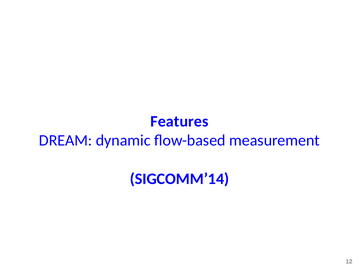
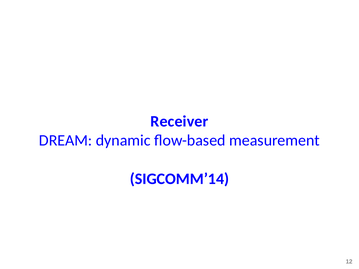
Features: Features -> Receiver
